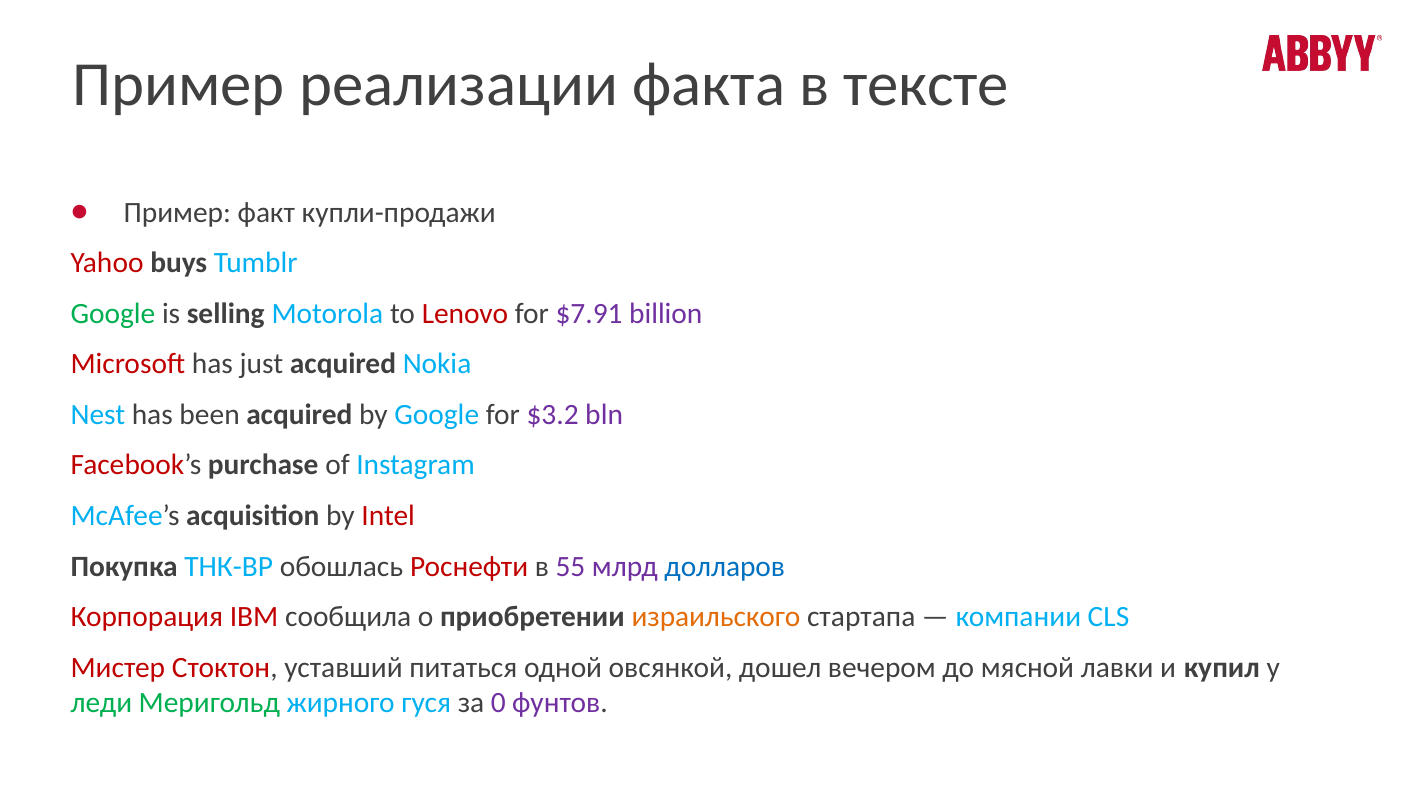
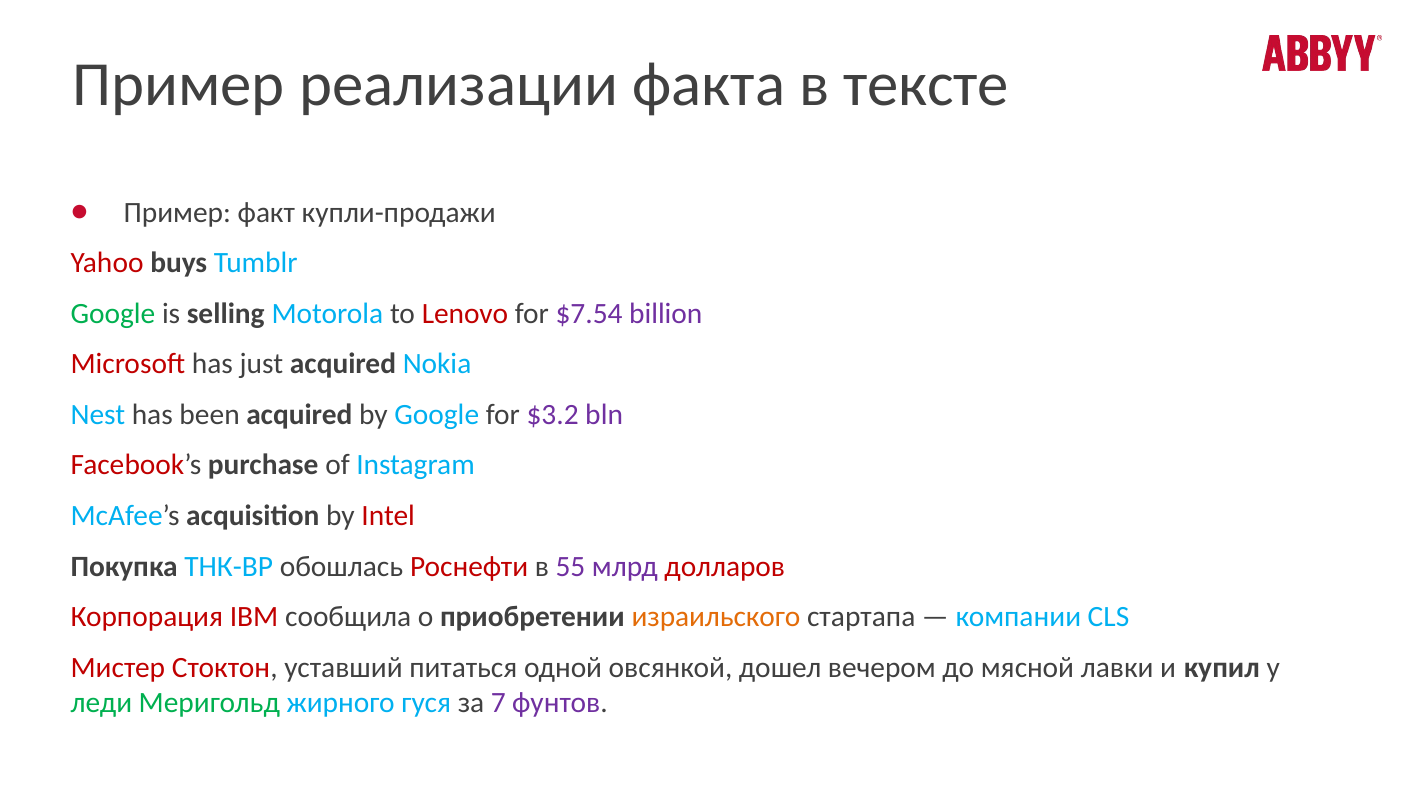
$7.91: $7.91 -> $7.54
долларов colour: blue -> red
0: 0 -> 7
